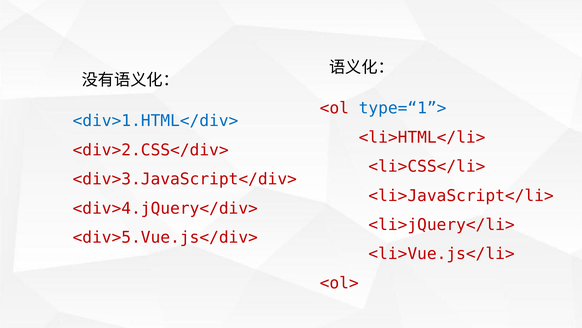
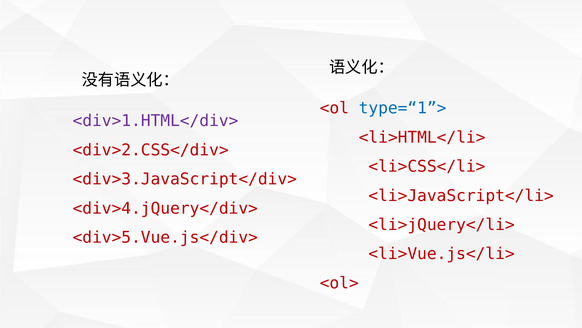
<div>1.HTML</div> colour: blue -> purple
